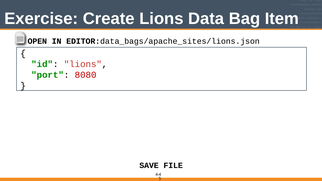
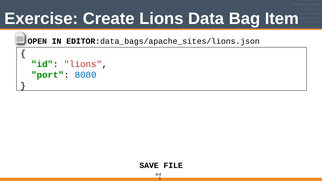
8080 colour: red -> blue
